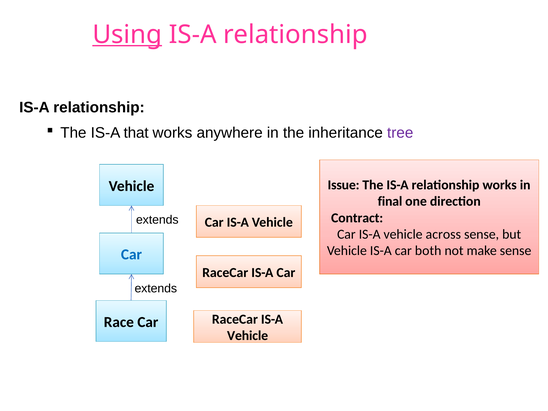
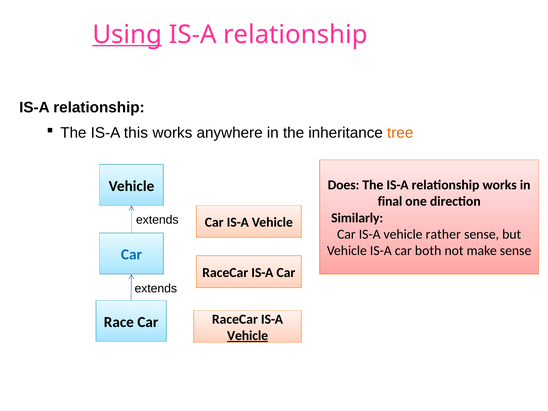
that: that -> this
tree colour: purple -> orange
Issue: Issue -> Does
Contract: Contract -> Similarly
across: across -> rather
Vehicle at (248, 336) underline: none -> present
